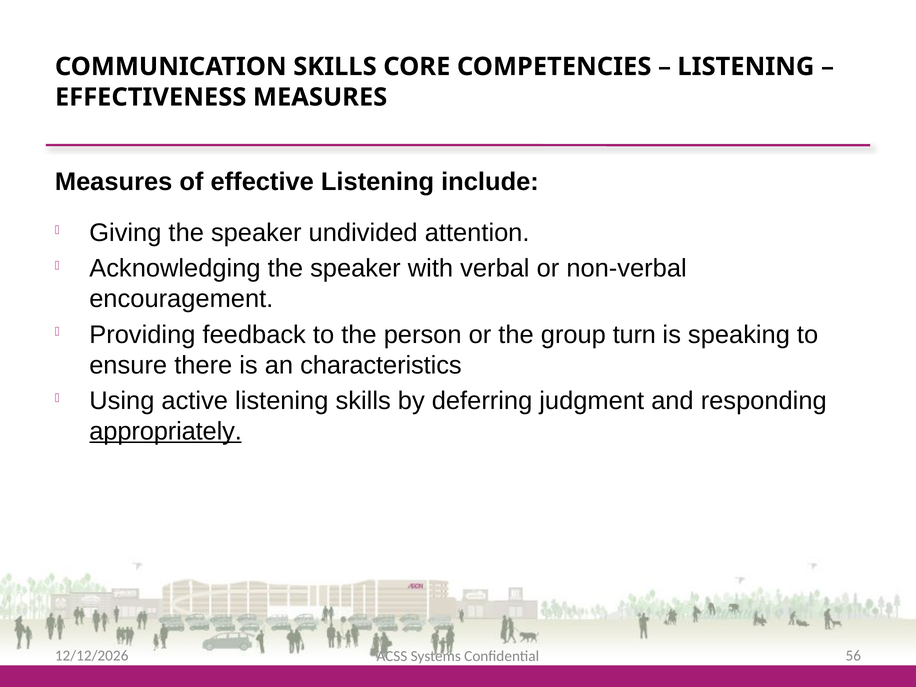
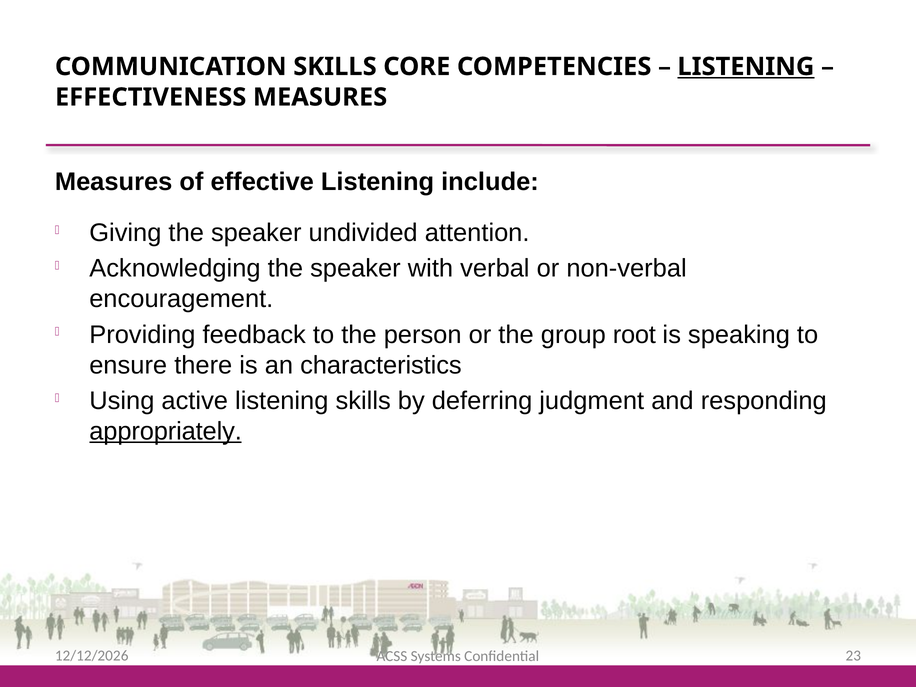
LISTENING at (746, 67) underline: none -> present
turn: turn -> root
56: 56 -> 23
